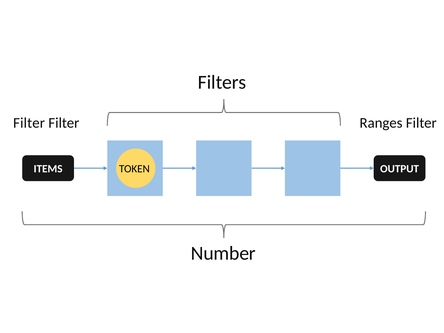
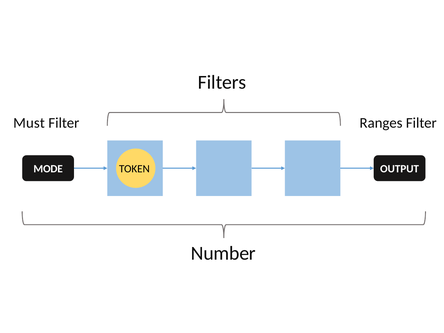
Filter at (29, 123): Filter -> Must
ITEMS: ITEMS -> MODE
